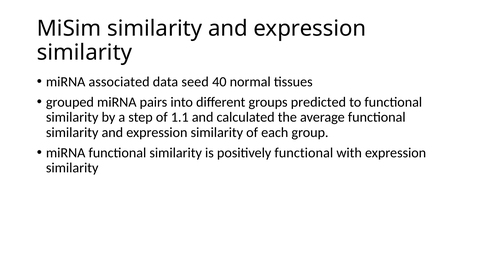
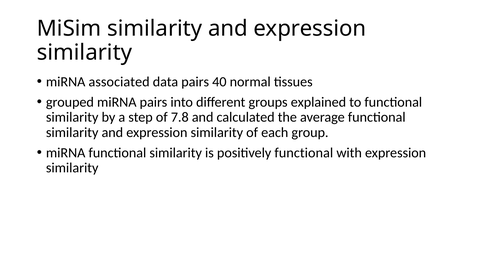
data seed: seed -> pairs
predicted: predicted -> explained
1.1: 1.1 -> 7.8
